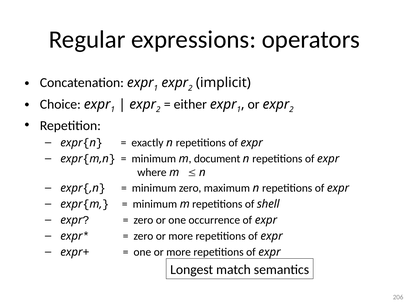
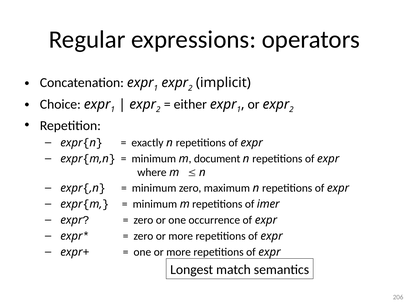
shell: shell -> imer
